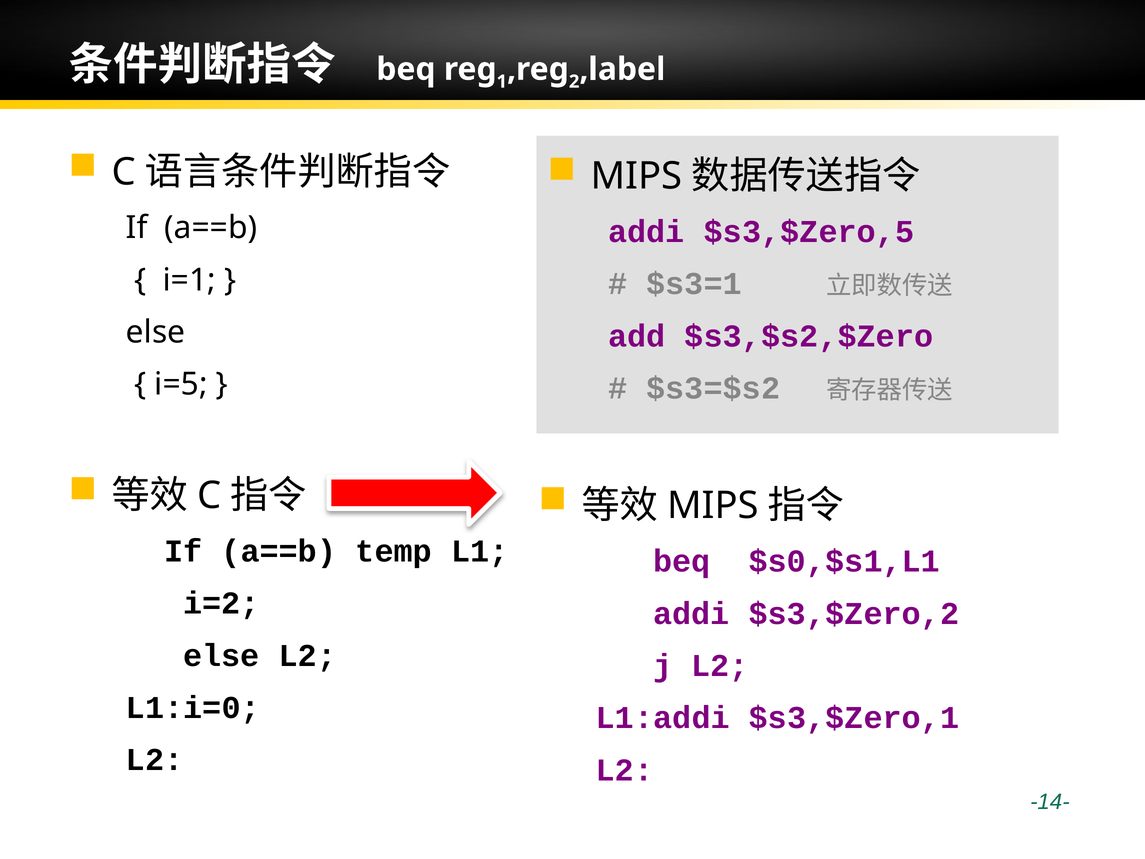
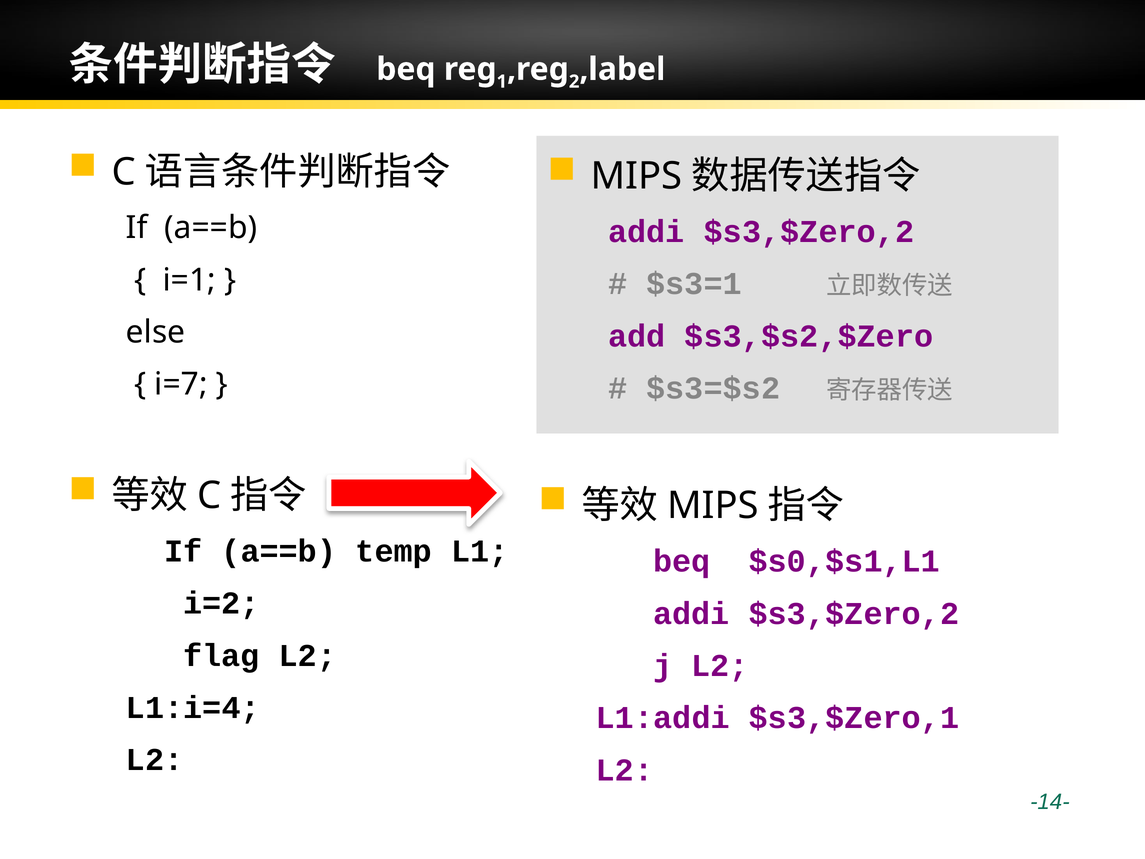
$s3,$Zero,5 at (809, 232): $s3,$Zero,5 -> $s3,$Zero,2
i=5: i=5 -> i=7
else at (221, 655): else -> flag
L1:i=0: L1:i=0 -> L1:i=4
